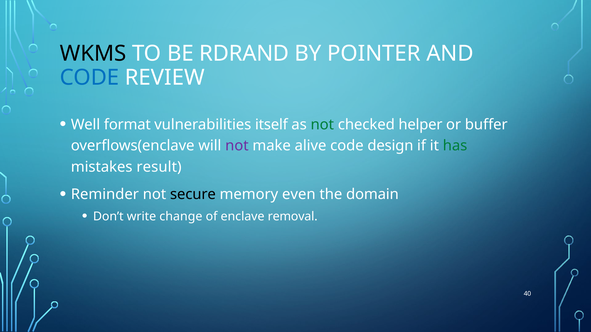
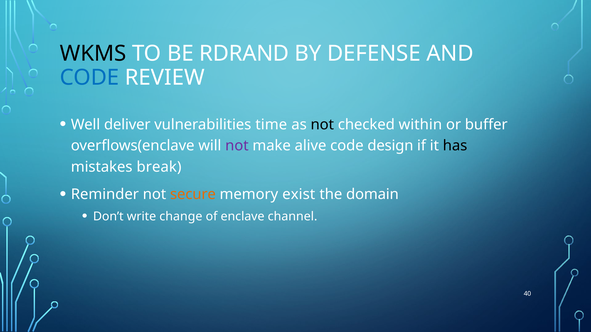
POINTER: POINTER -> DEFENSE
format: format -> deliver
itself: itself -> time
not at (322, 125) colour: green -> black
helper: helper -> within
has colour: green -> black
result: result -> break
secure colour: black -> orange
even: even -> exist
removal: removal -> channel
